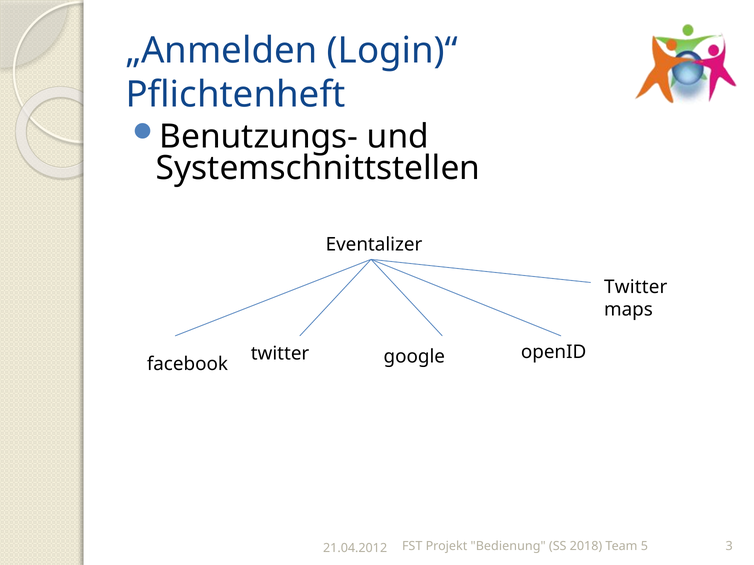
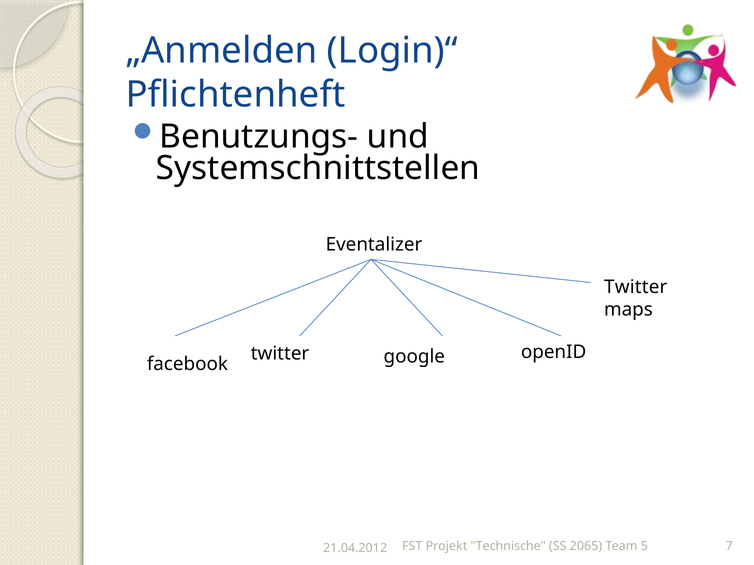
Bedienung: Bedienung -> Technische
2018: 2018 -> 2065
3: 3 -> 7
